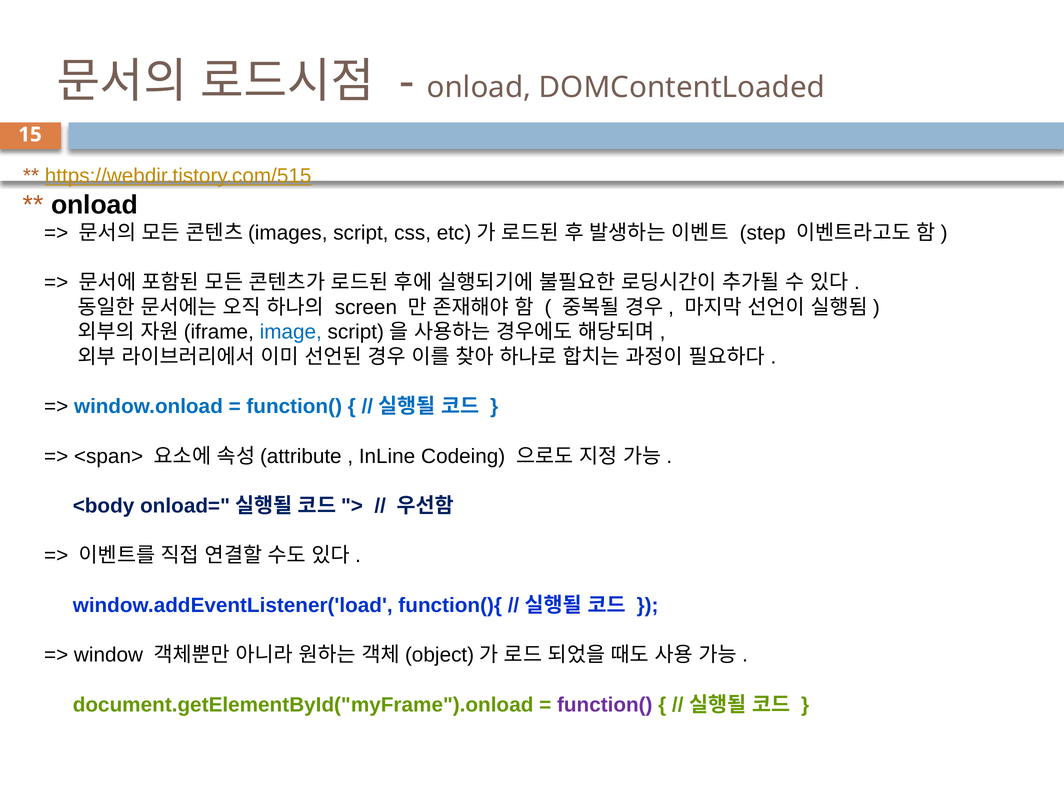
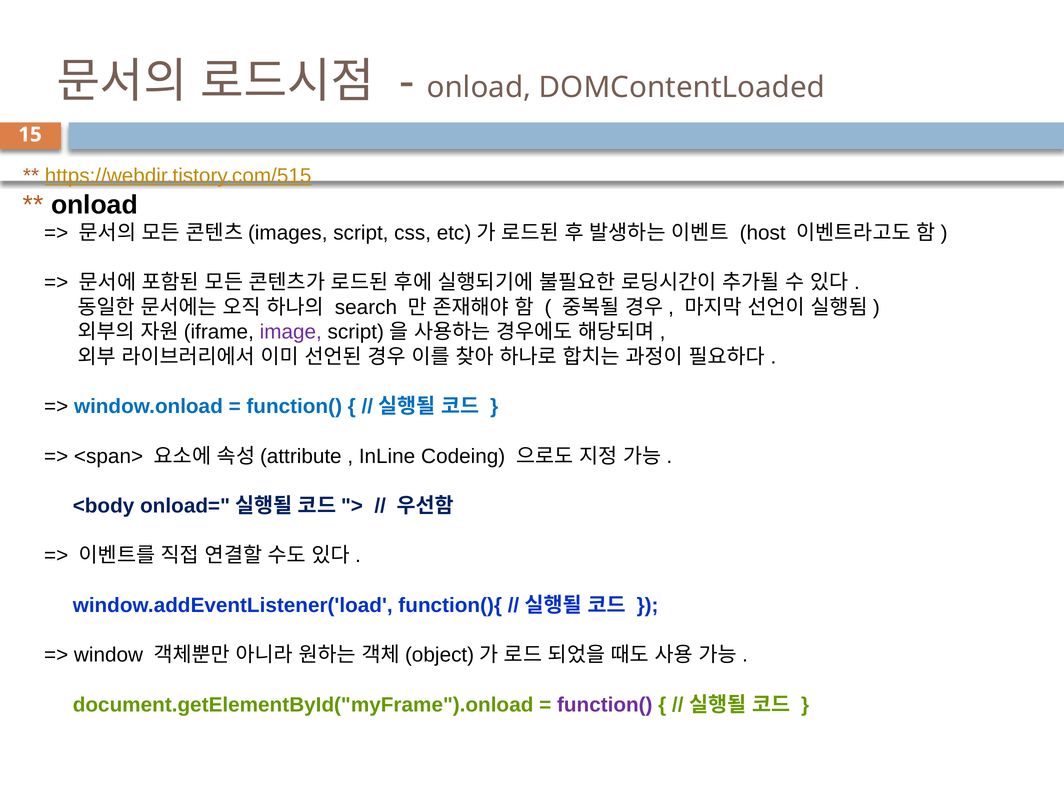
step: step -> host
screen: screen -> search
image colour: blue -> purple
